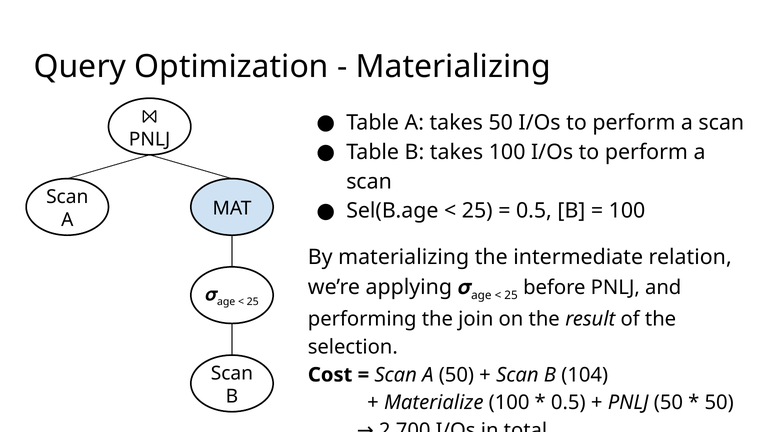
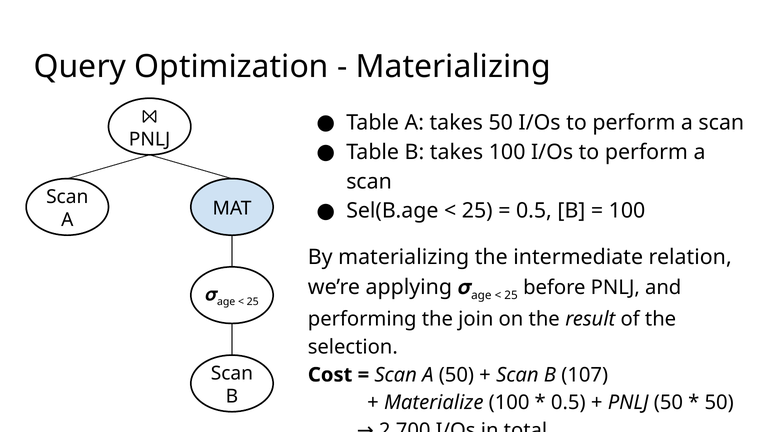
104: 104 -> 107
